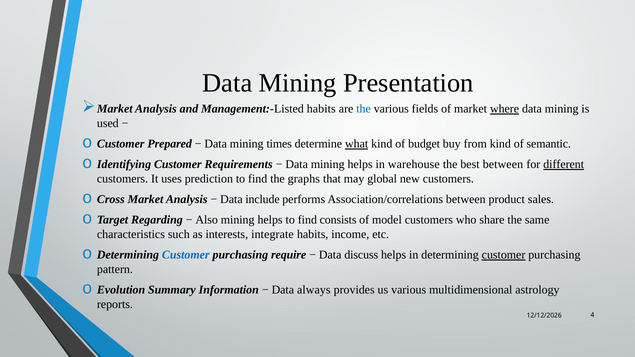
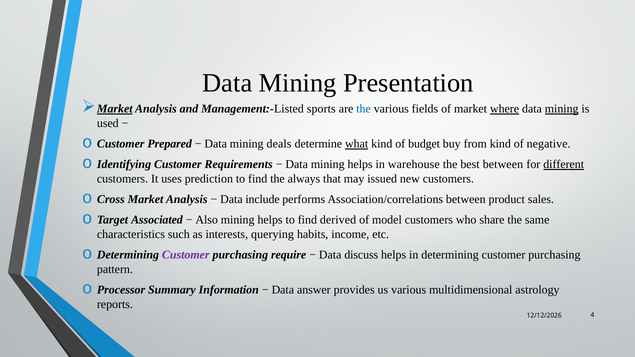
Market at (115, 109) underline: none -> present
Management:-Listed habits: habits -> sports
mining at (562, 109) underline: none -> present
times: times -> deals
semantic: semantic -> negative
graphs: graphs -> always
global: global -> issued
Regarding: Regarding -> Associated
consists: consists -> derived
integrate: integrate -> querying
Customer at (186, 255) colour: blue -> purple
customer at (504, 255) underline: present -> none
Evolution: Evolution -> Processor
always: always -> answer
